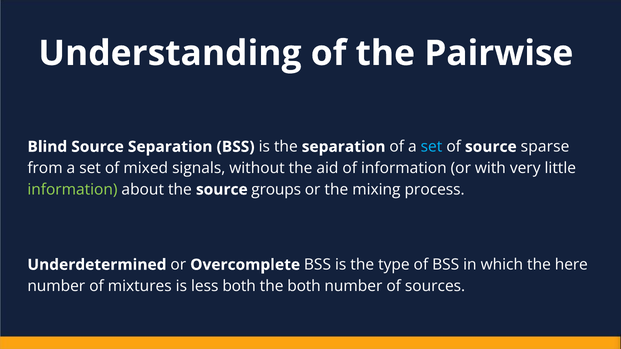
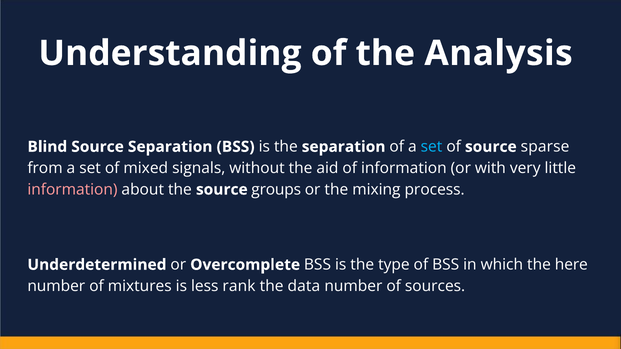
Pairwise: Pairwise -> Analysis
information at (72, 190) colour: light green -> pink
less both: both -> rank
the both: both -> data
